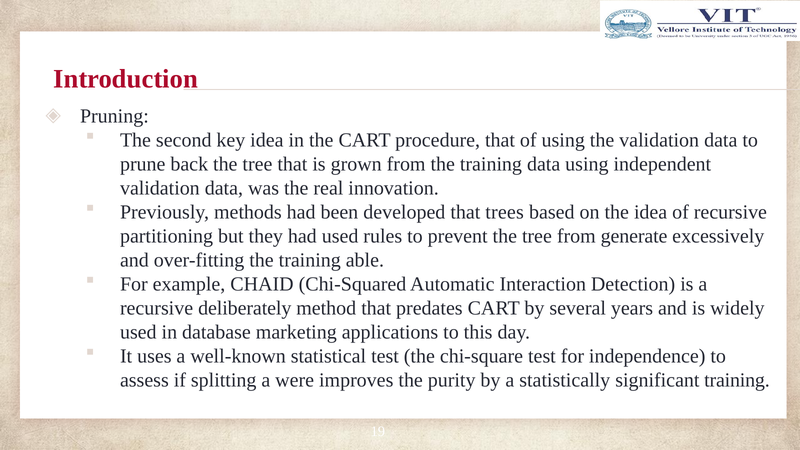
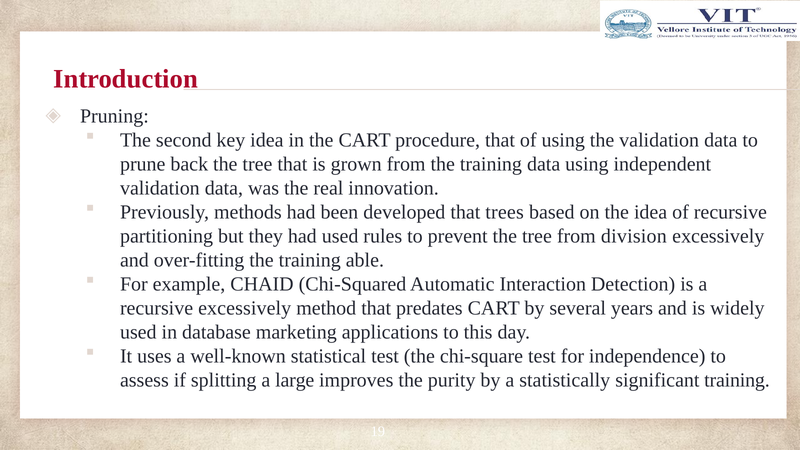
generate: generate -> division
recursive deliberately: deliberately -> excessively
were: were -> large
